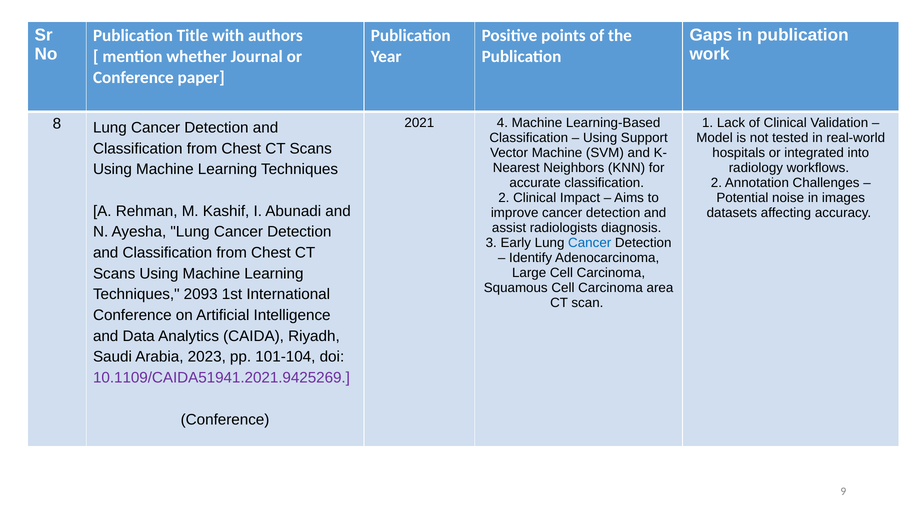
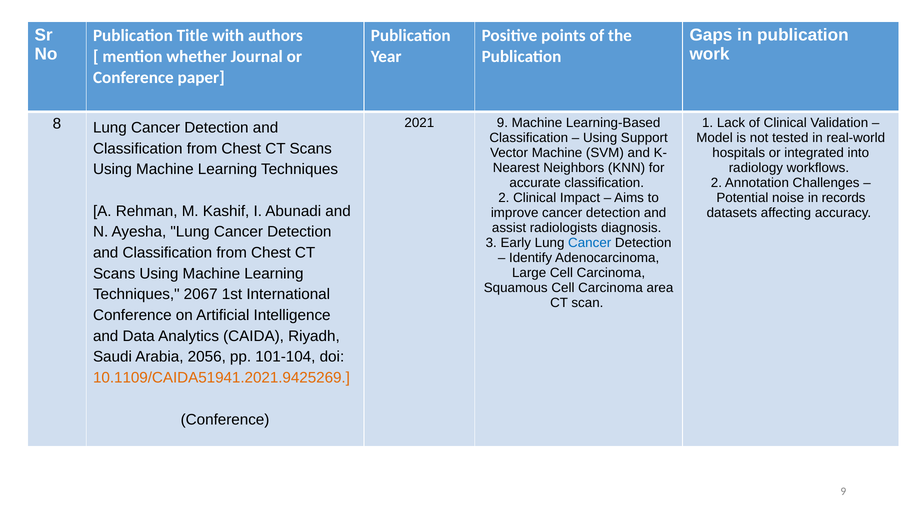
2021 4: 4 -> 9
images: images -> records
2093: 2093 -> 2067
2023: 2023 -> 2056
10.1109/CAIDA51941.2021.9425269 colour: purple -> orange
